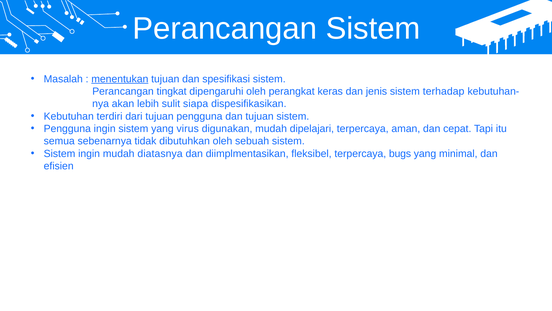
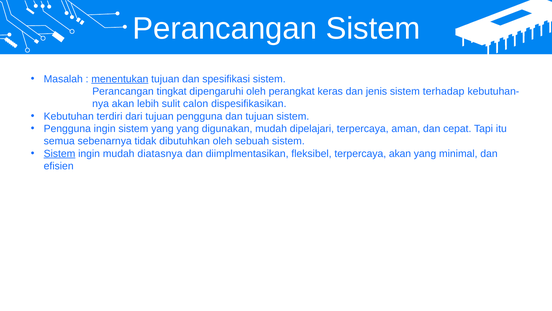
siapa: siapa -> calon
yang virus: virus -> yang
Sistem at (60, 153) underline: none -> present
terpercaya bugs: bugs -> akan
